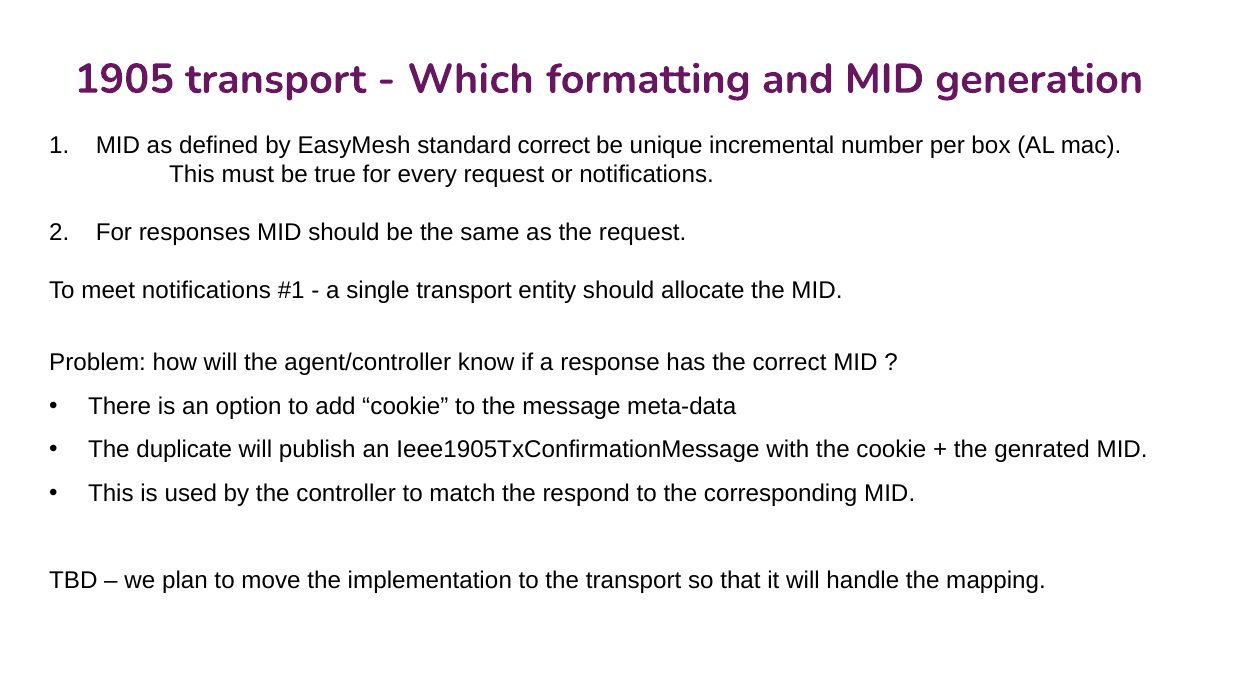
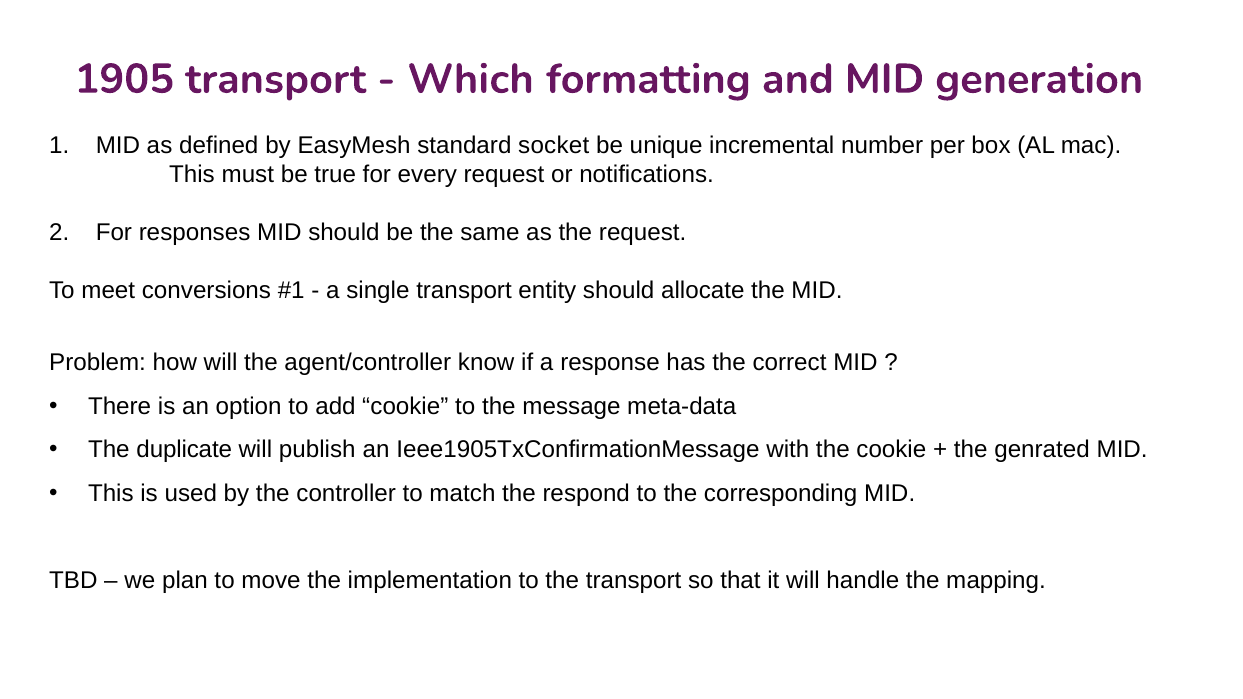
standard correct: correct -> socket
meet notifications: notifications -> conversions
